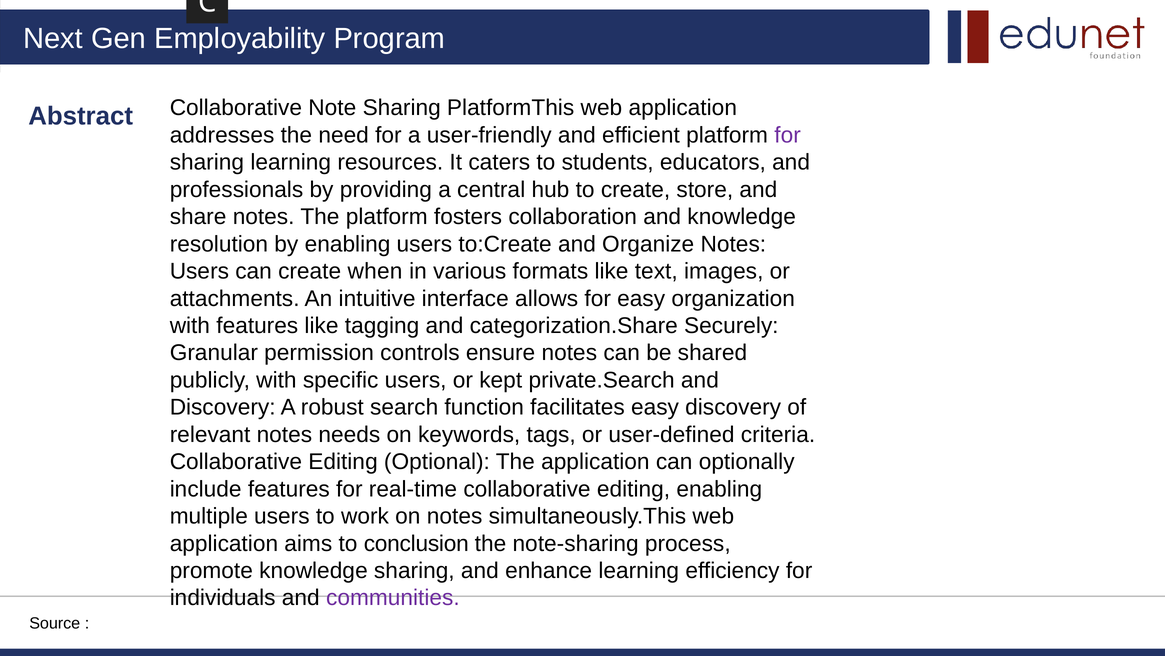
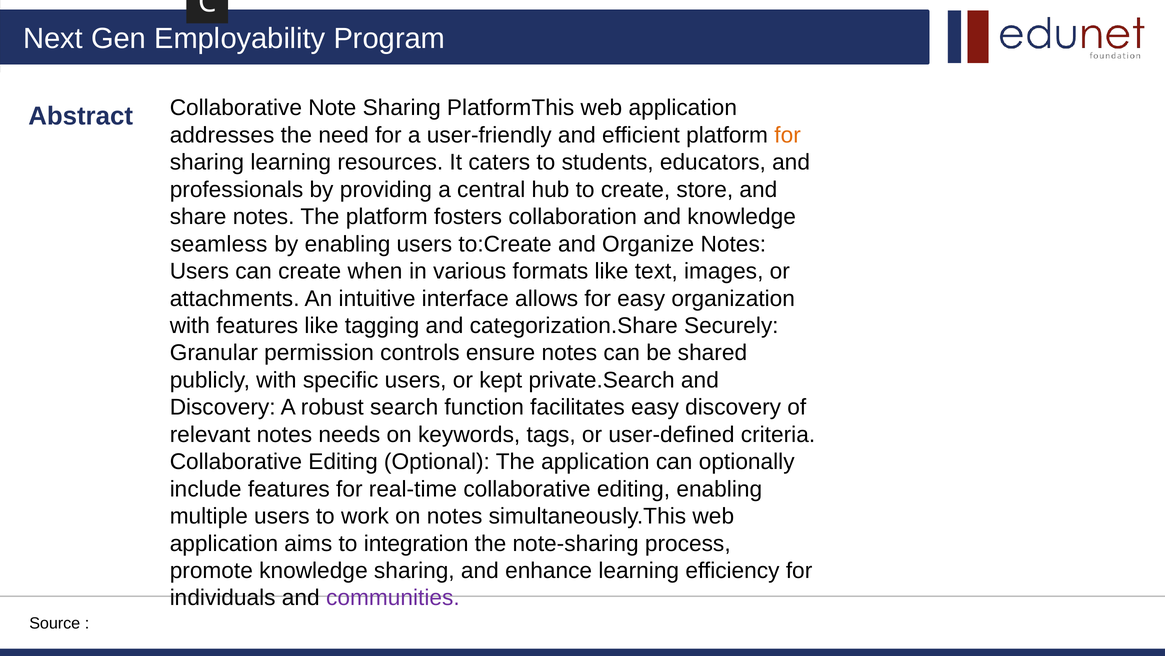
for at (788, 135) colour: purple -> orange
resolution: resolution -> seamless
conclusion: conclusion -> integration
